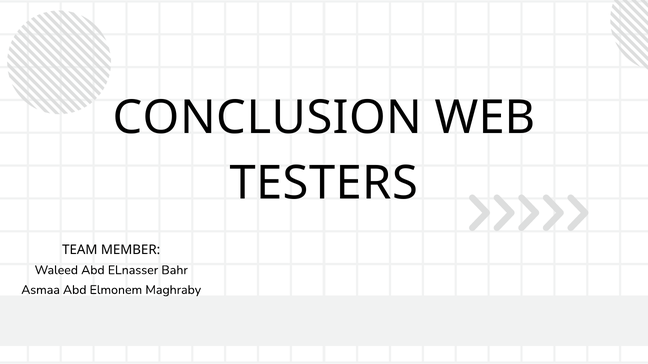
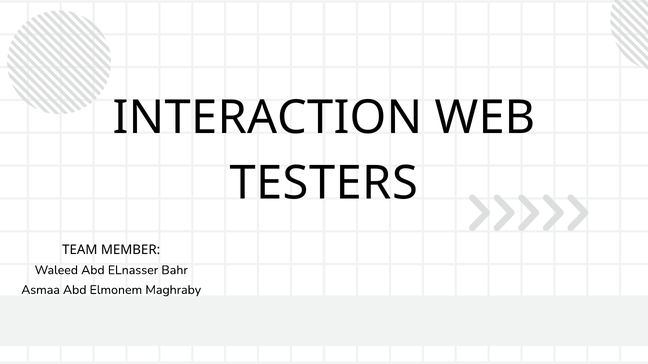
CONCLUSION: CONCLUSION -> INTERACTION
